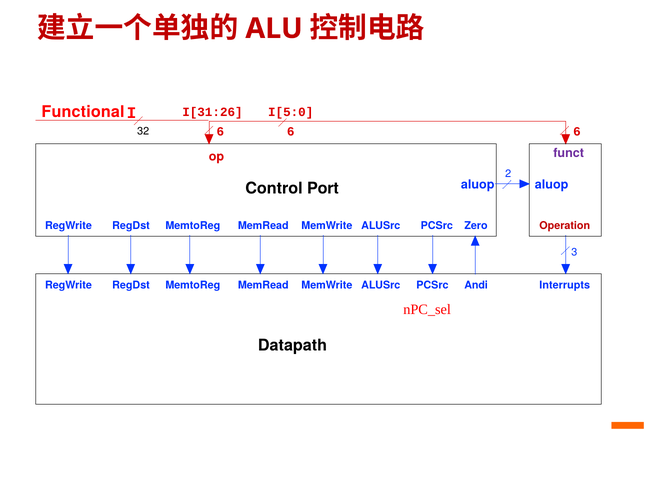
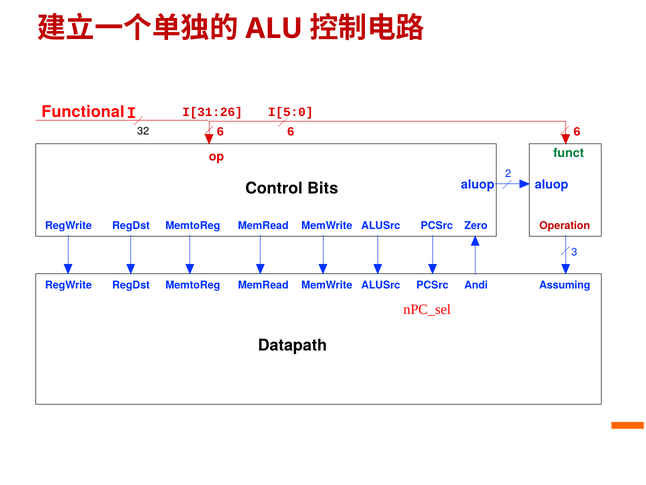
funct colour: purple -> green
Port: Port -> Bits
Interrupts: Interrupts -> Assuming
